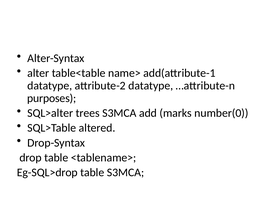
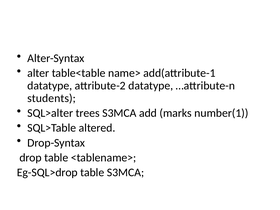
purposes: purposes -> students
number(0: number(0 -> number(1
